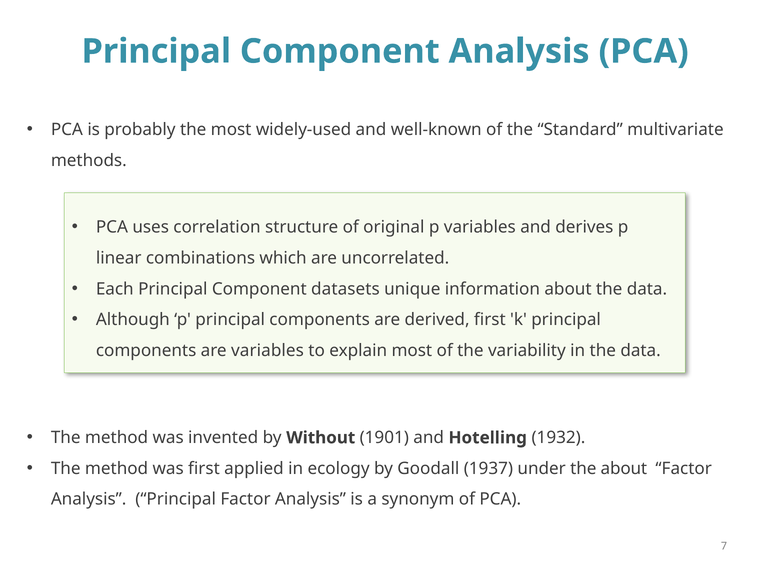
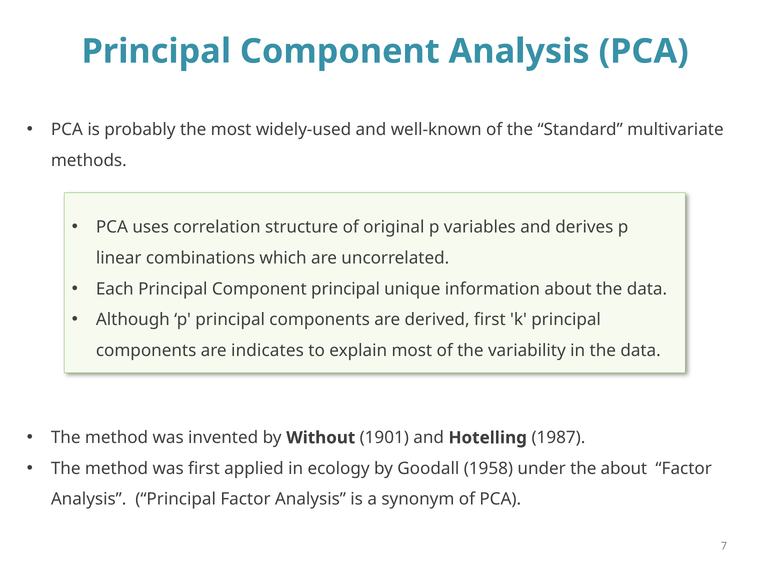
Component datasets: datasets -> principal
are variables: variables -> indicates
1932: 1932 -> 1987
1937: 1937 -> 1958
